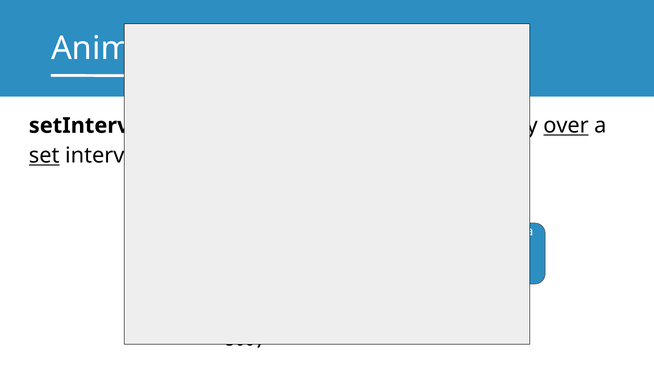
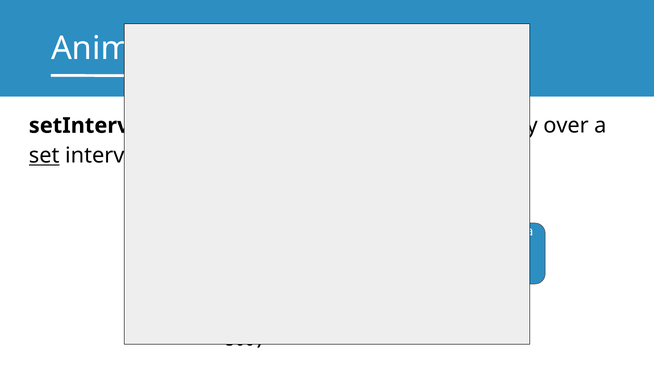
over underline: present -> none
